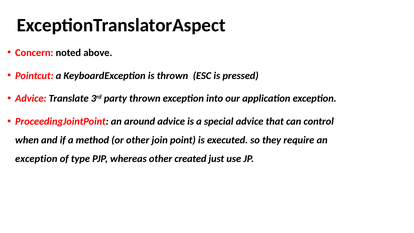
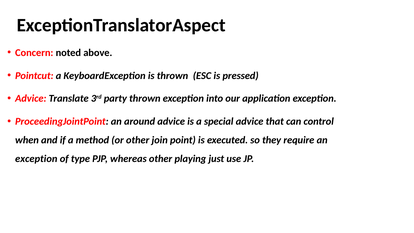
created: created -> playing
